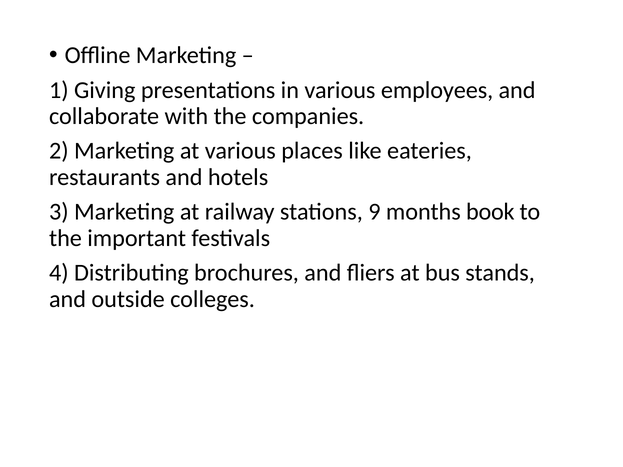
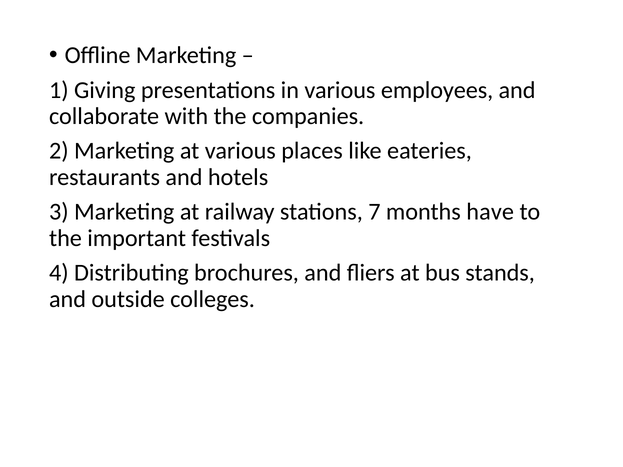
9: 9 -> 7
book: book -> have
